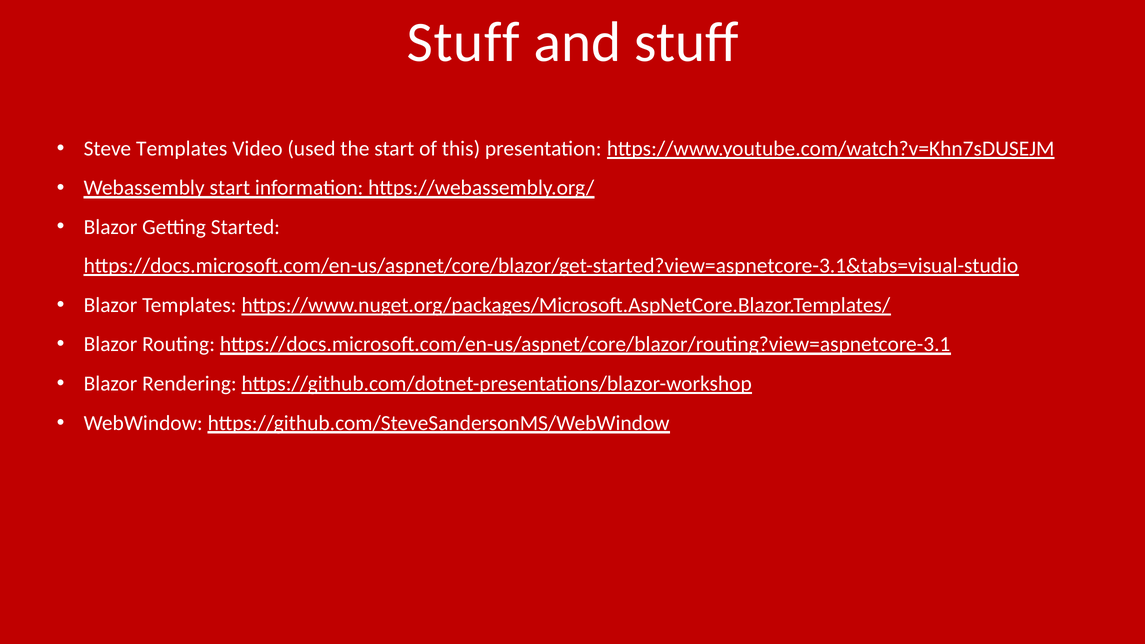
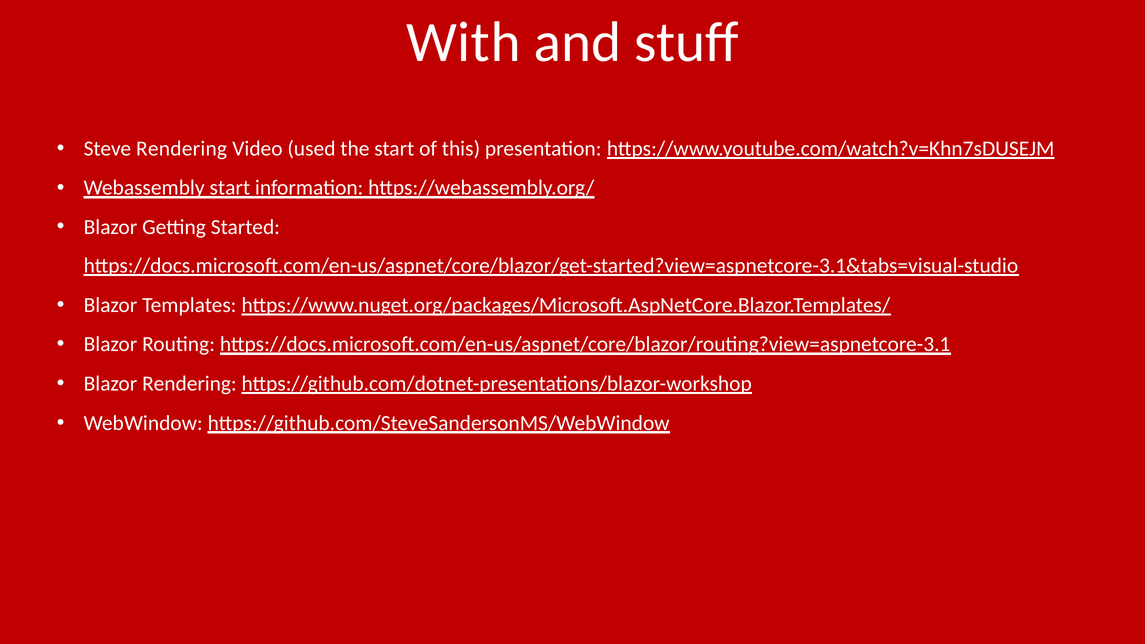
Stuff at (463, 43): Stuff -> With
Steve Templates: Templates -> Rendering
